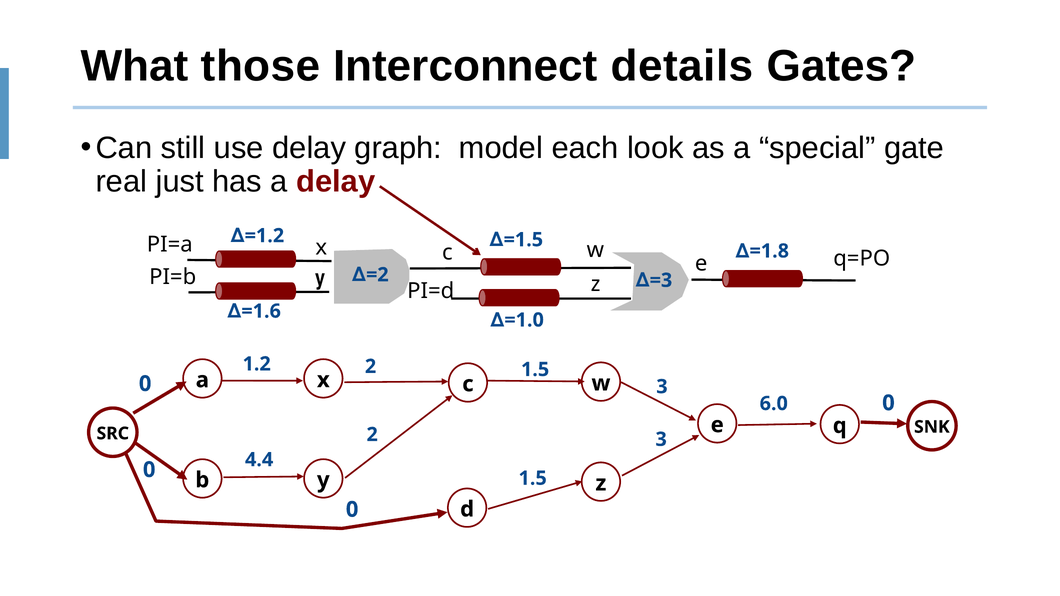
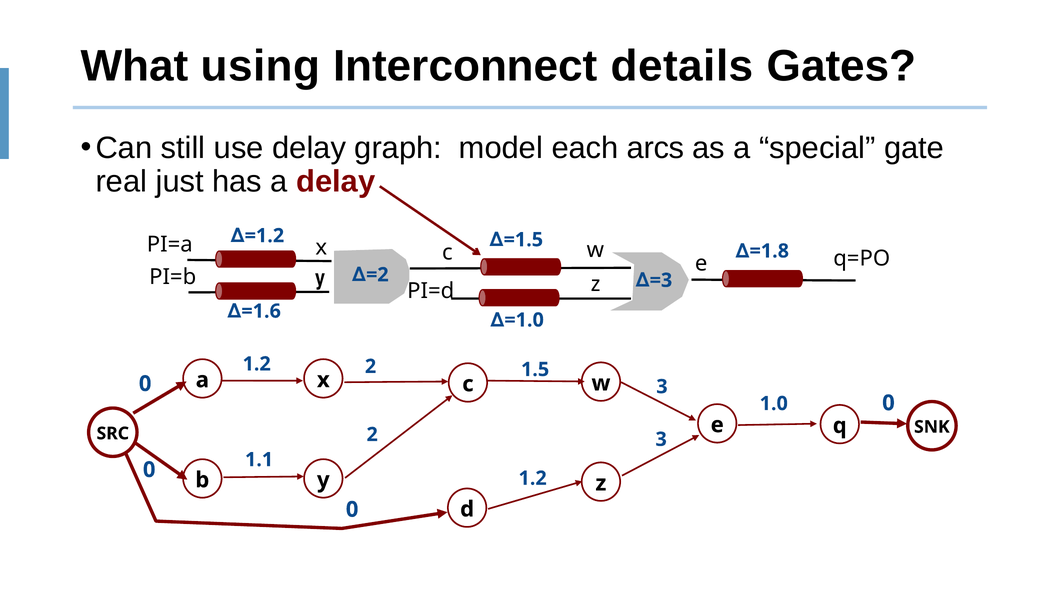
those: those -> using
look: look -> arcs
6.0: 6.0 -> 1.0
4.4: 4.4 -> 1.1
1.5 at (533, 478): 1.5 -> 1.2
